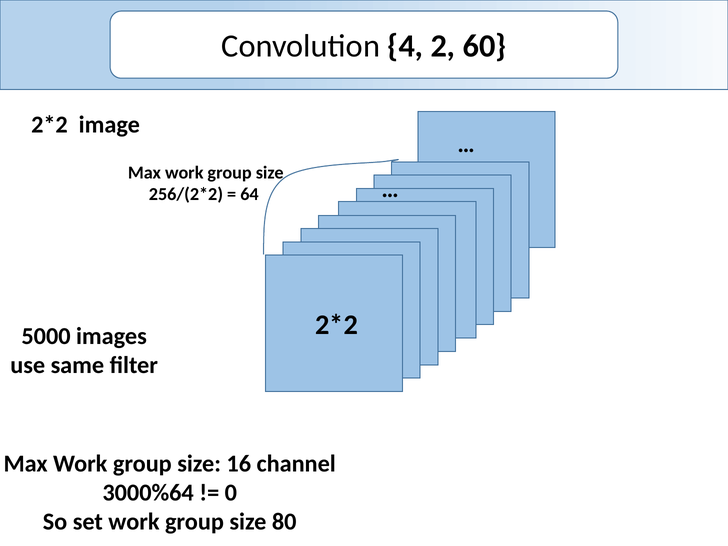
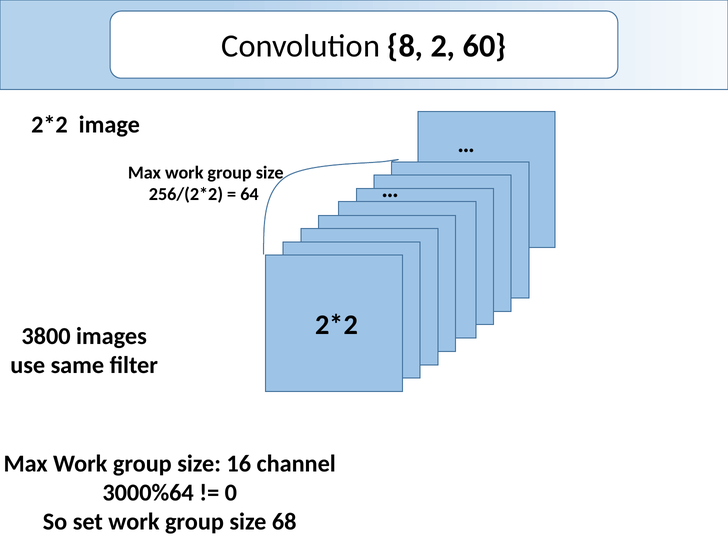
4: 4 -> 8
5000: 5000 -> 3800
80: 80 -> 68
